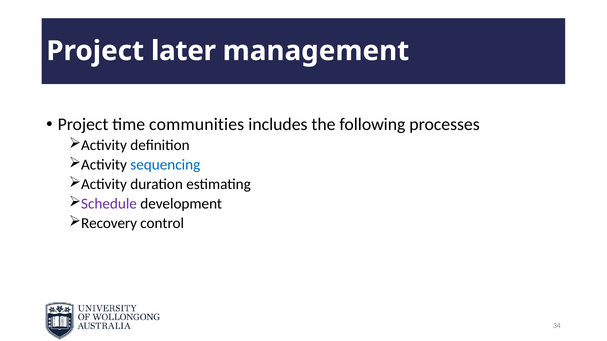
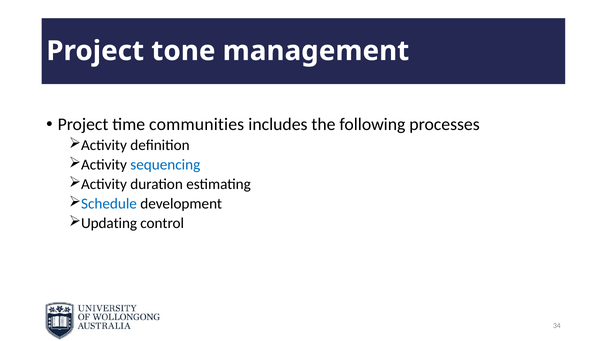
later: later -> tone
Schedule colour: purple -> blue
Recovery: Recovery -> Updating
